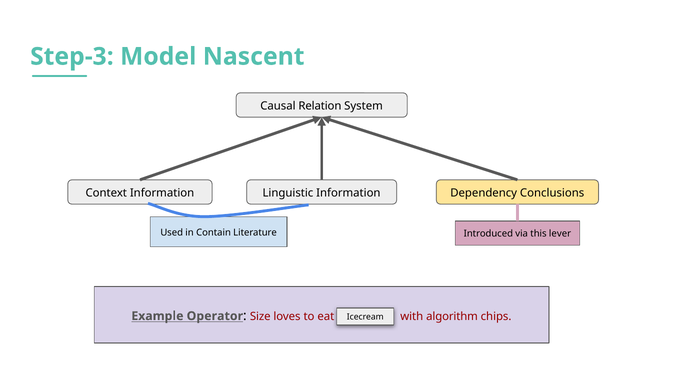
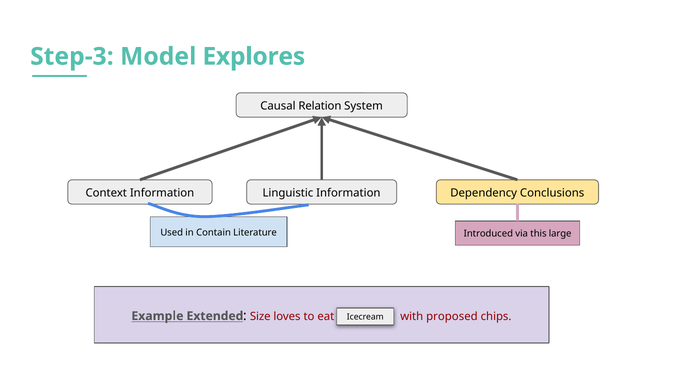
Nascent: Nascent -> Explores
lever: lever -> large
Operator: Operator -> Extended
algorithm: algorithm -> proposed
